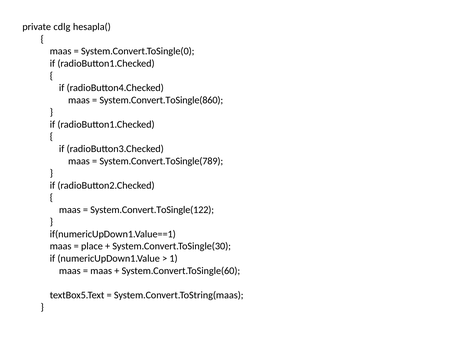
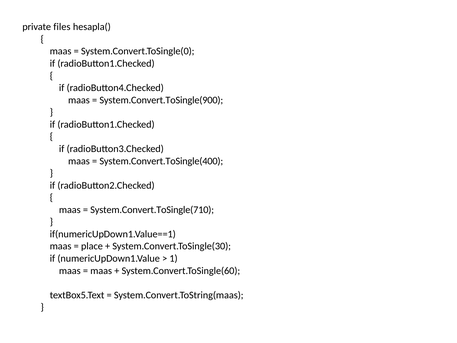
cdlg: cdlg -> files
System.Convert.ToSingle(860: System.Convert.ToSingle(860 -> System.Convert.ToSingle(900
System.Convert.ToSingle(789: System.Convert.ToSingle(789 -> System.Convert.ToSingle(400
System.Convert.ToSingle(122: System.Convert.ToSingle(122 -> System.Convert.ToSingle(710
